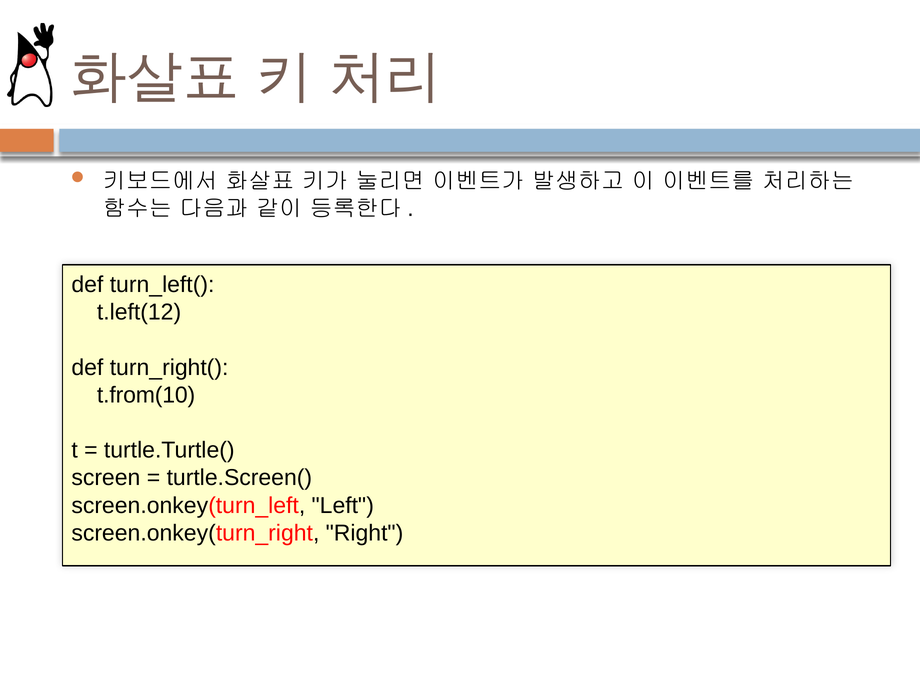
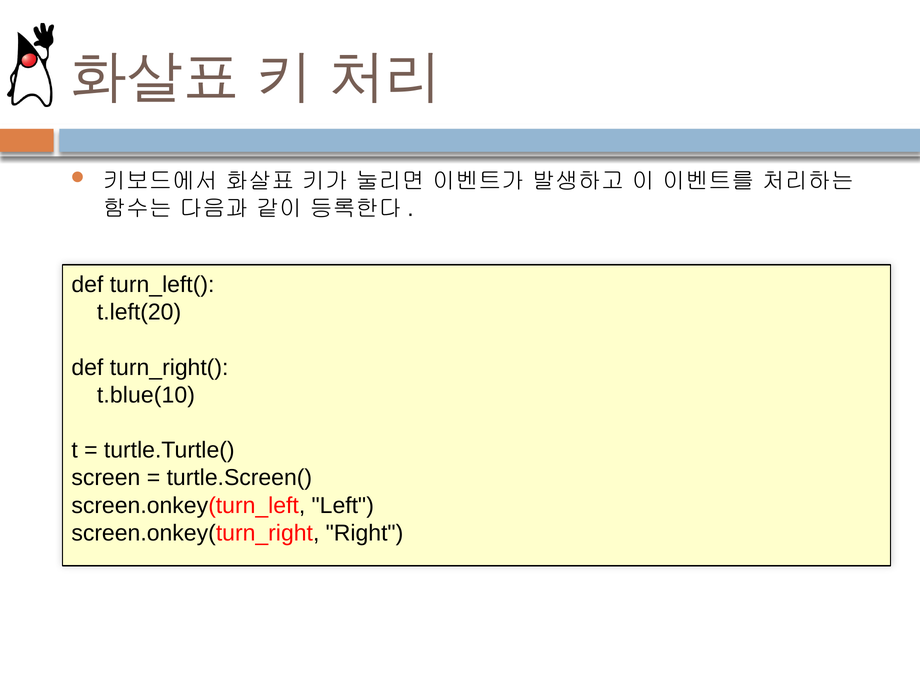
t.left(12: t.left(12 -> t.left(20
t.from(10: t.from(10 -> t.blue(10
